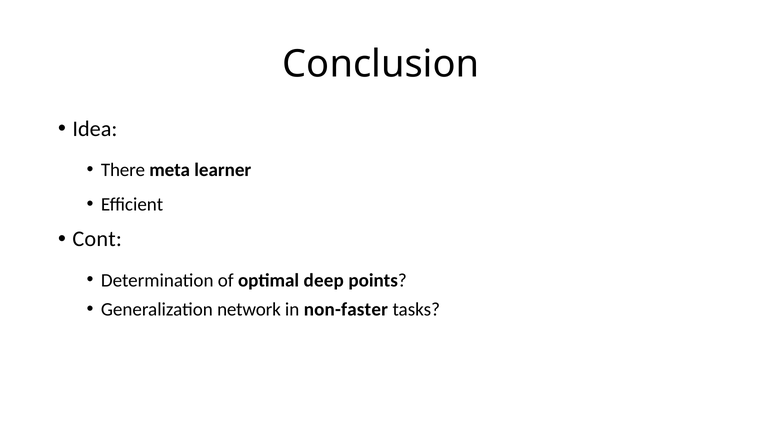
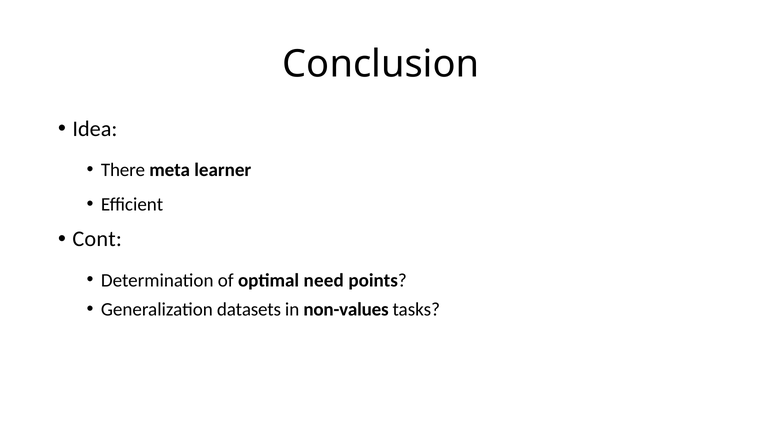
deep: deep -> need
network: network -> datasets
non-faster: non-faster -> non-values
